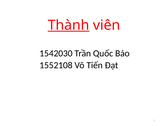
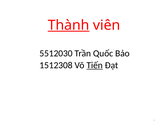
1542030: 1542030 -> 5512030
1552108: 1552108 -> 1512308
Tiến underline: none -> present
